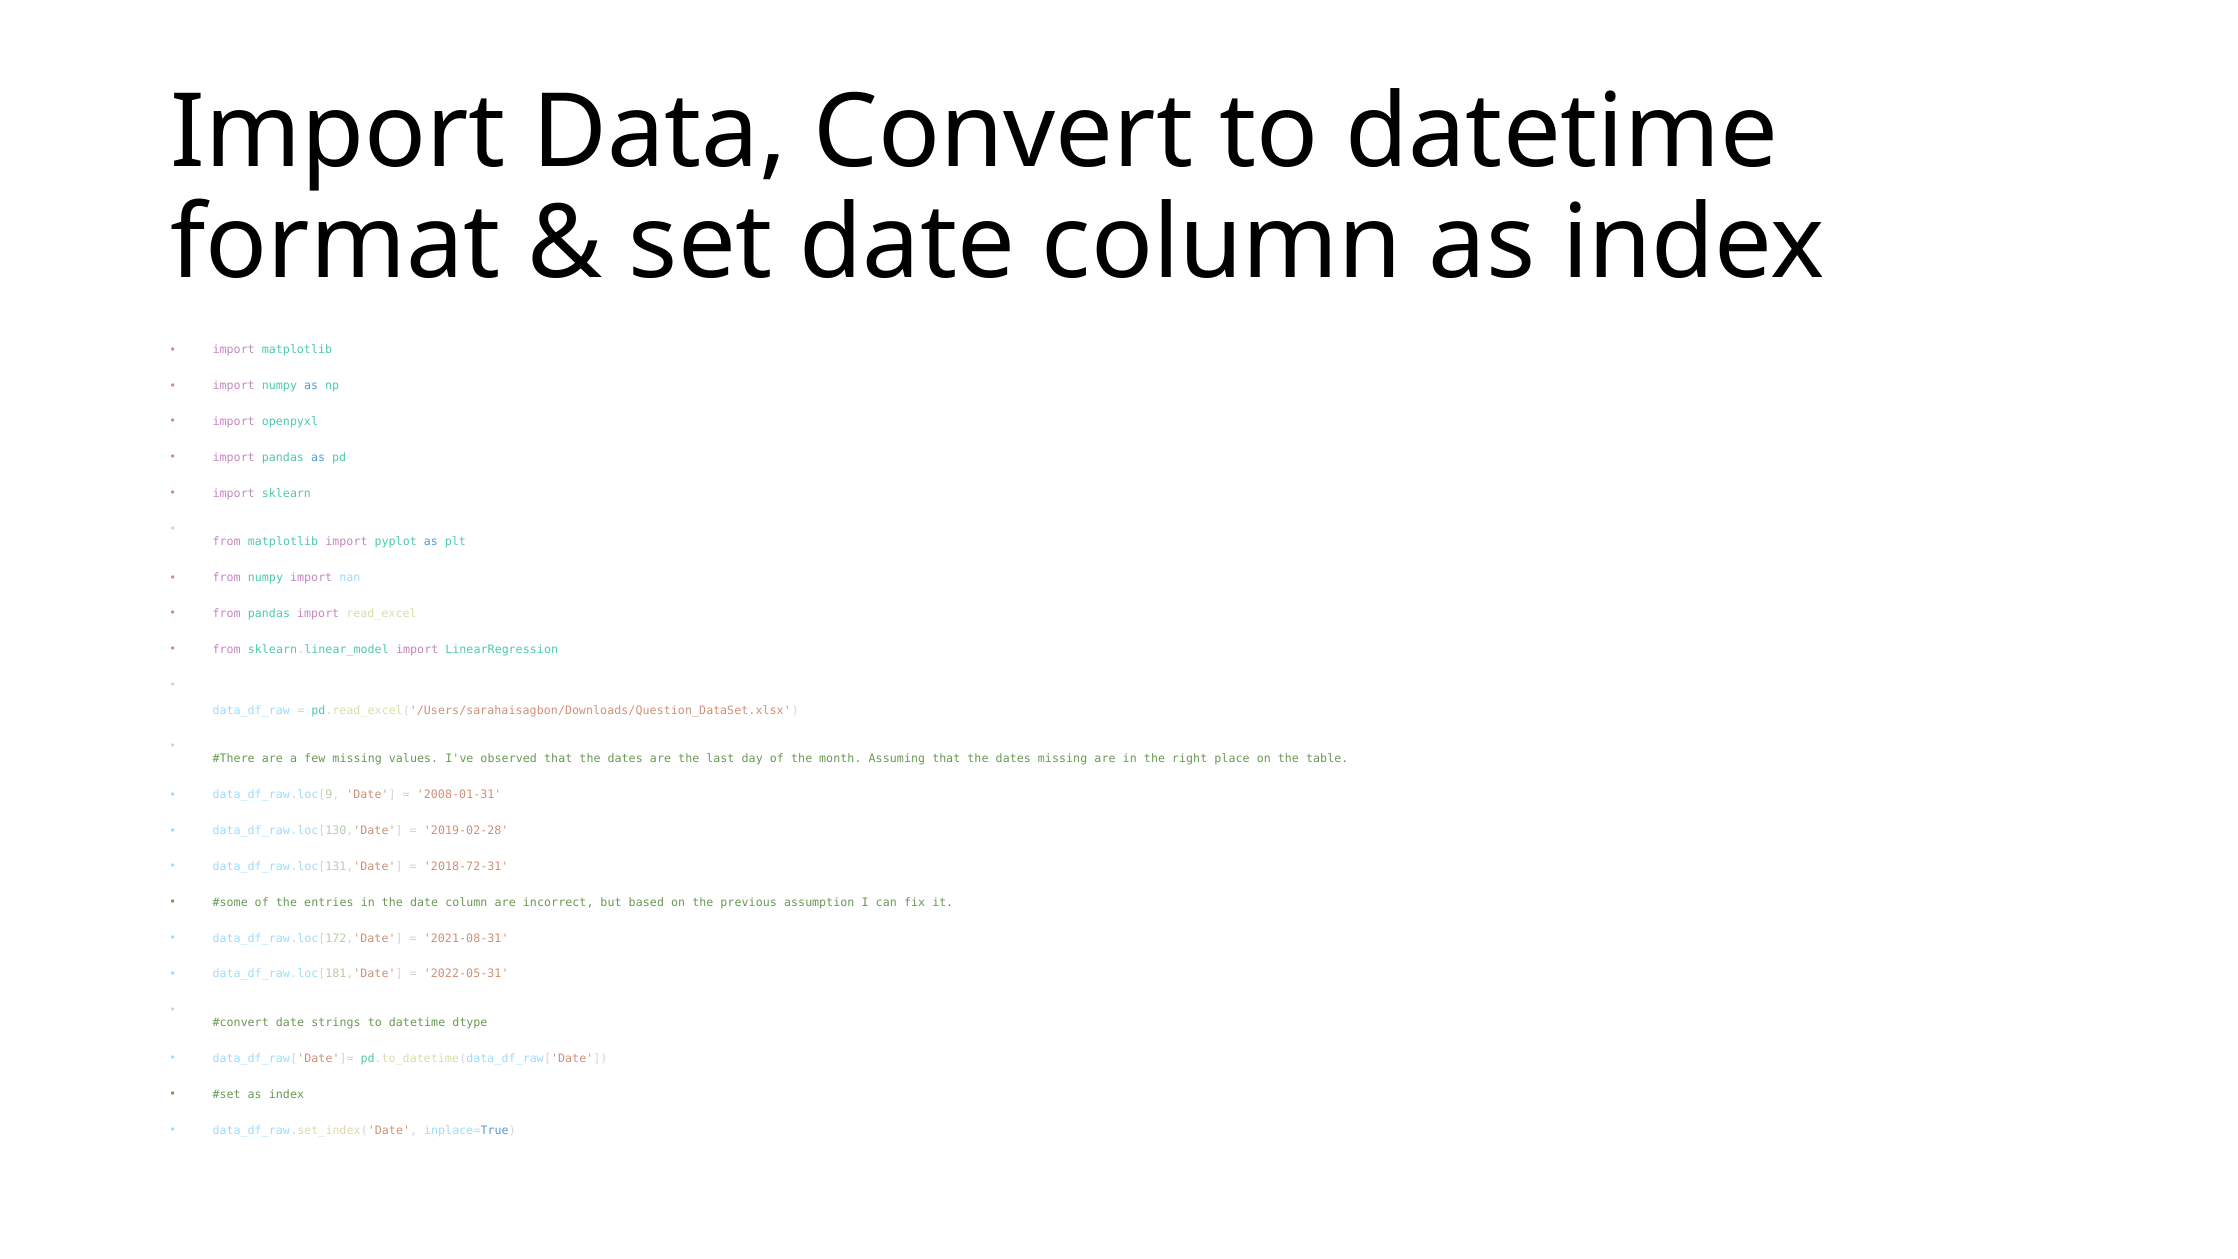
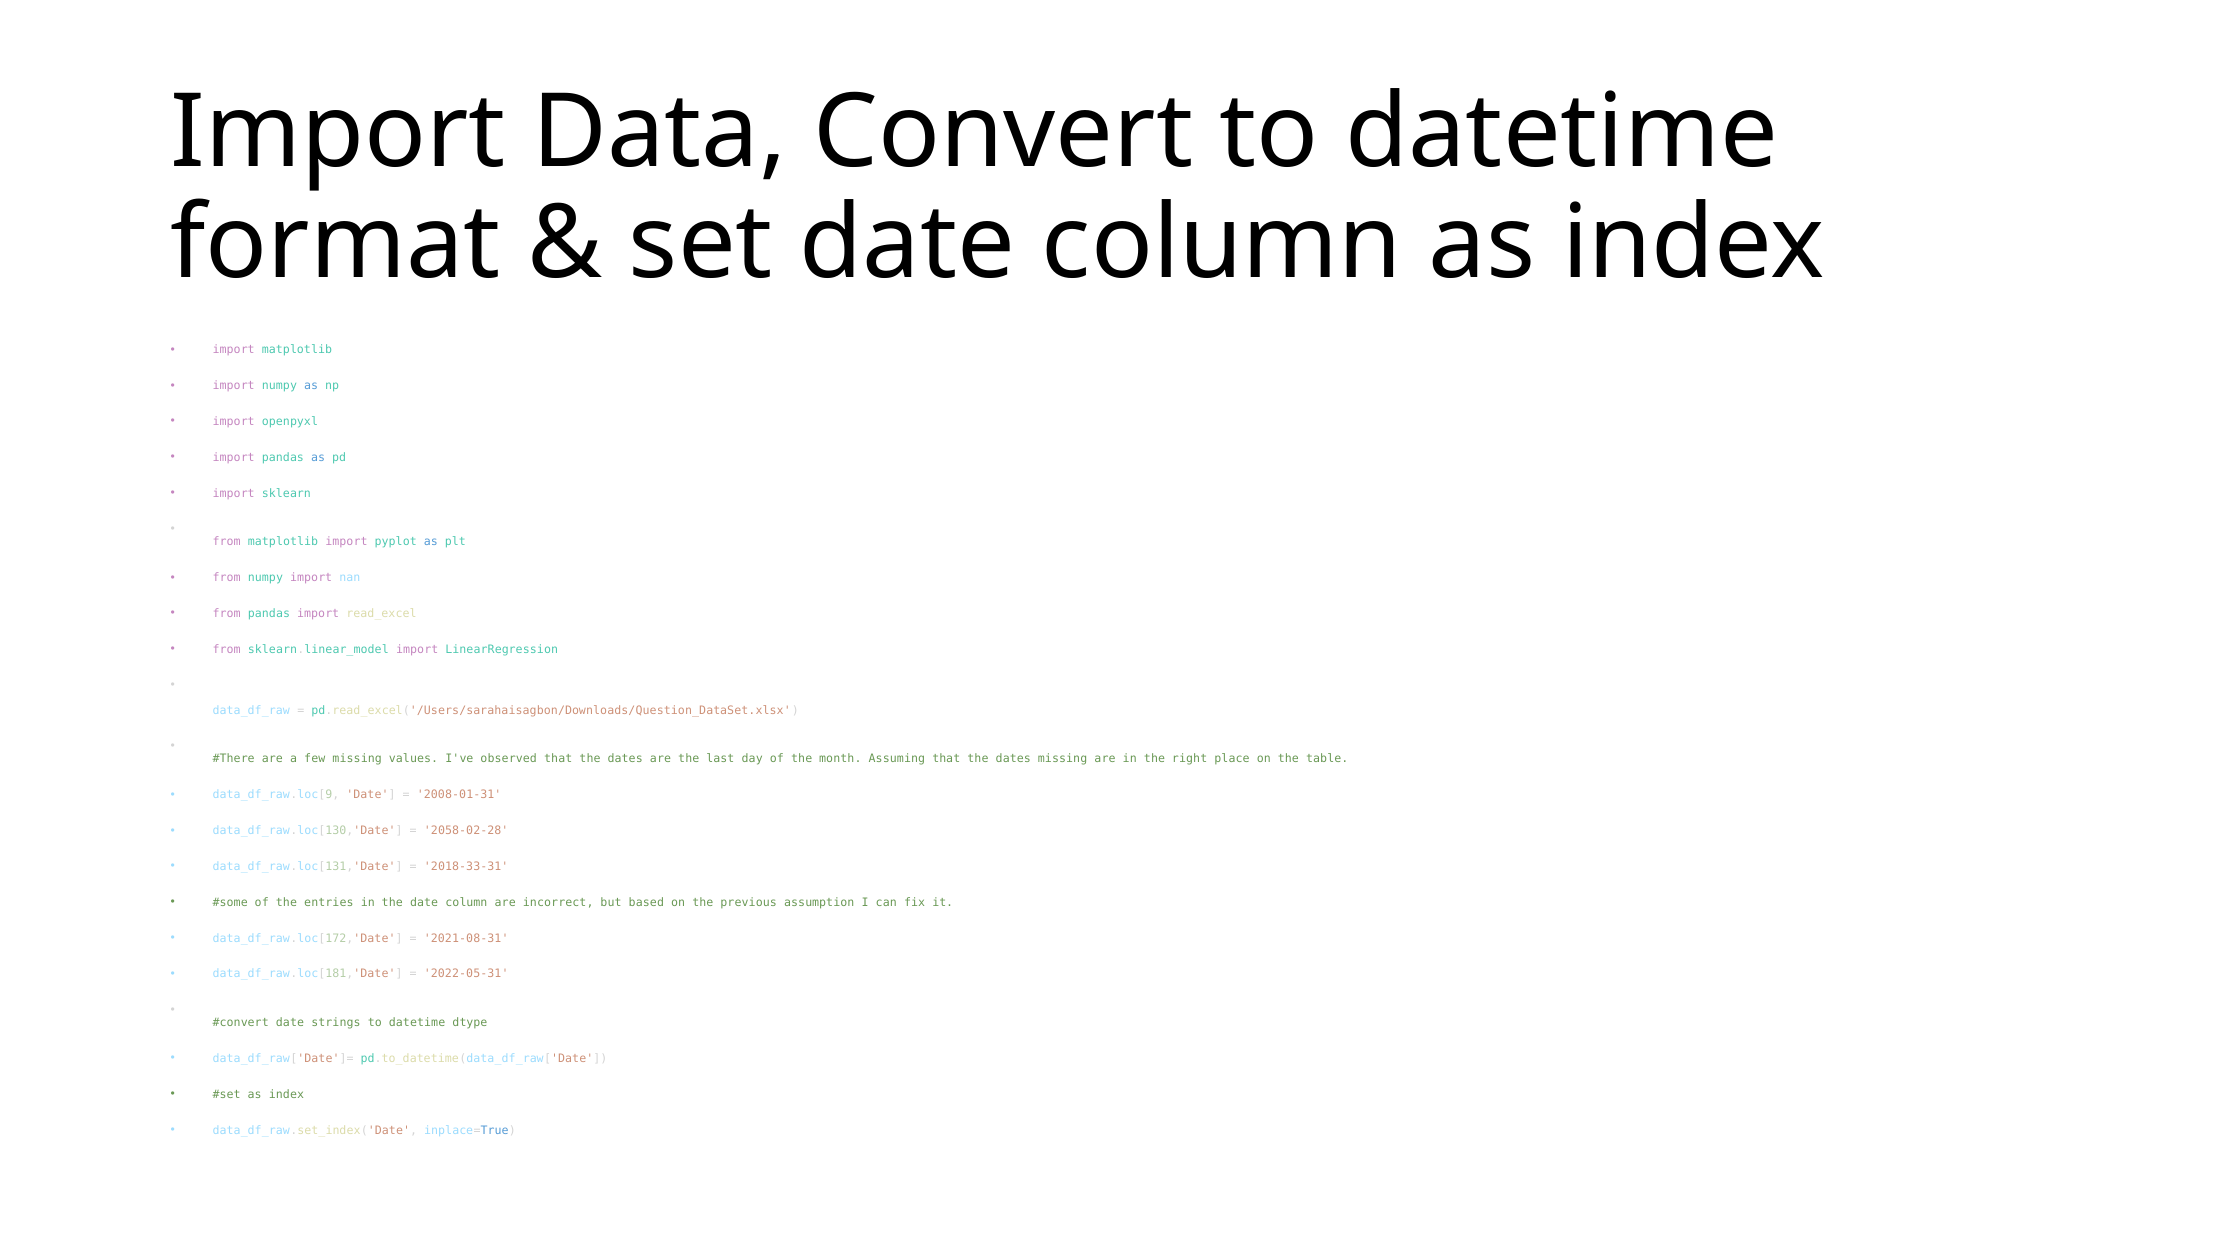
2019-02-28: 2019-02-28 -> 2058-02-28
2018-72-31: 2018-72-31 -> 2018-33-31
